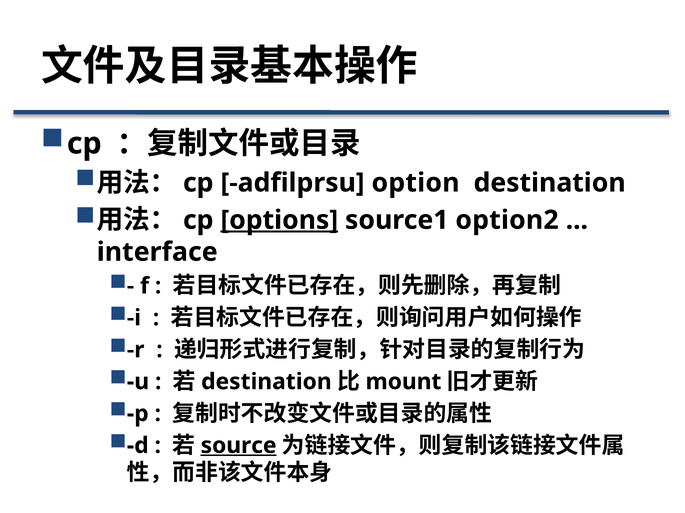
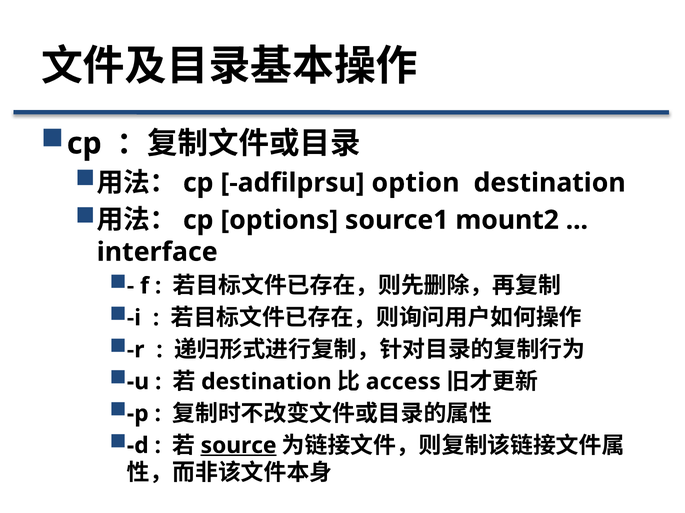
options underline: present -> none
option2: option2 -> mount2
mount: mount -> access
